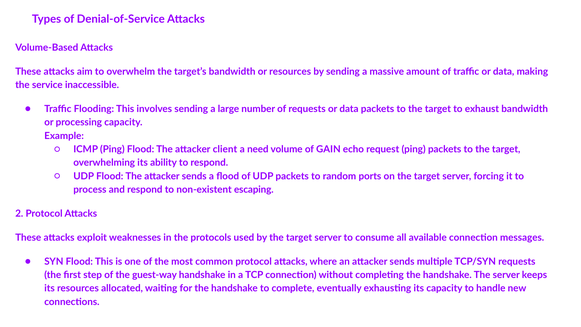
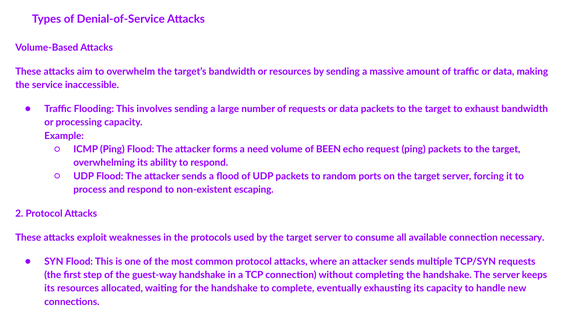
client: client -> forms
GAIN: GAIN -> BEEN
messages: messages -> necessary
